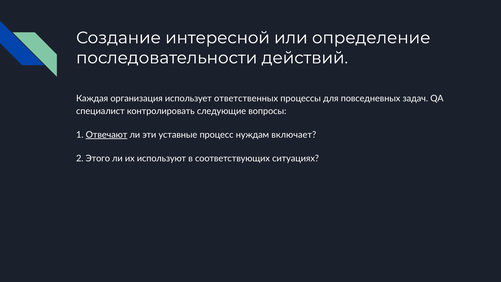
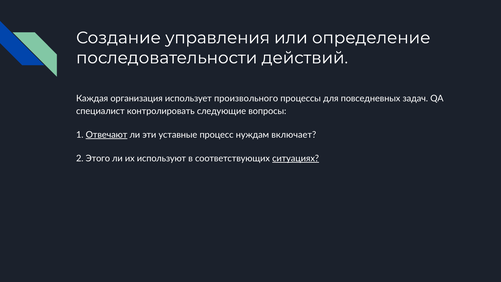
интересной: интересной -> управления
ответственных: ответственных -> произвольного
ситуациях underline: none -> present
